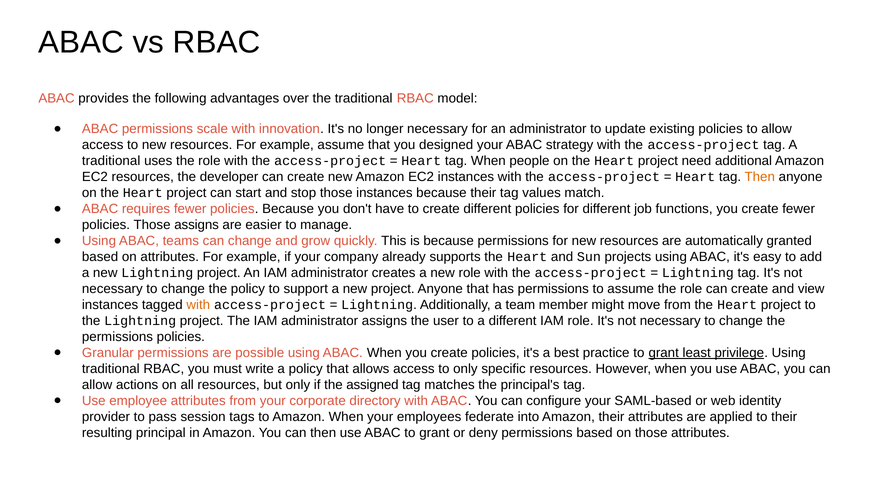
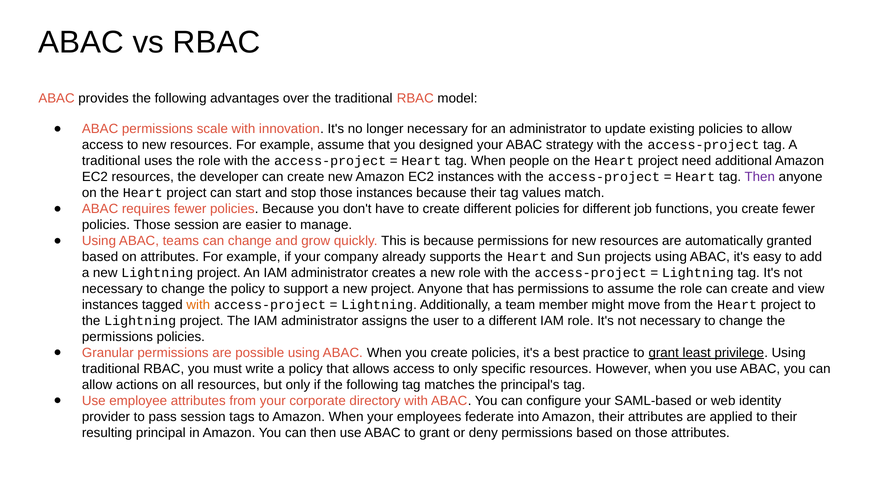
Then at (760, 177) colour: orange -> purple
Those assigns: assigns -> session
if the assigned: assigned -> following
